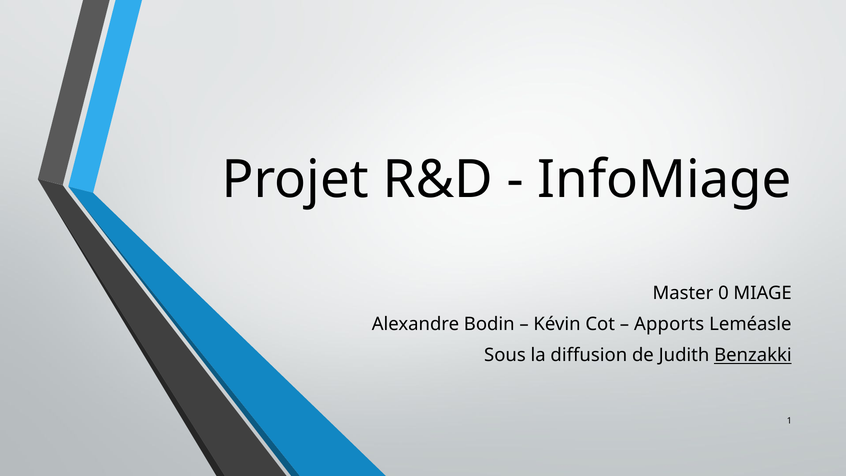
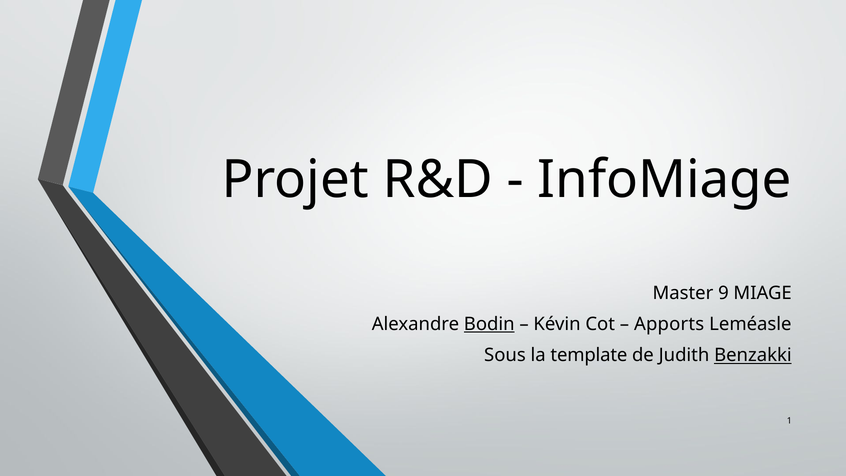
0: 0 -> 9
Bodin underline: none -> present
diffusion: diffusion -> template
